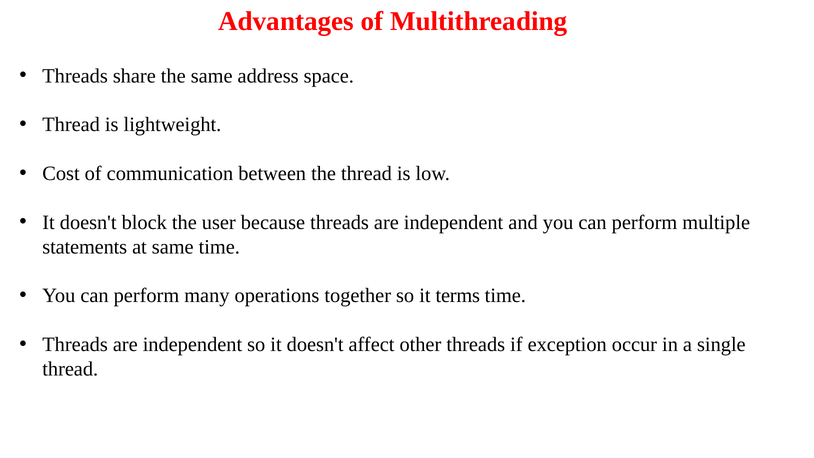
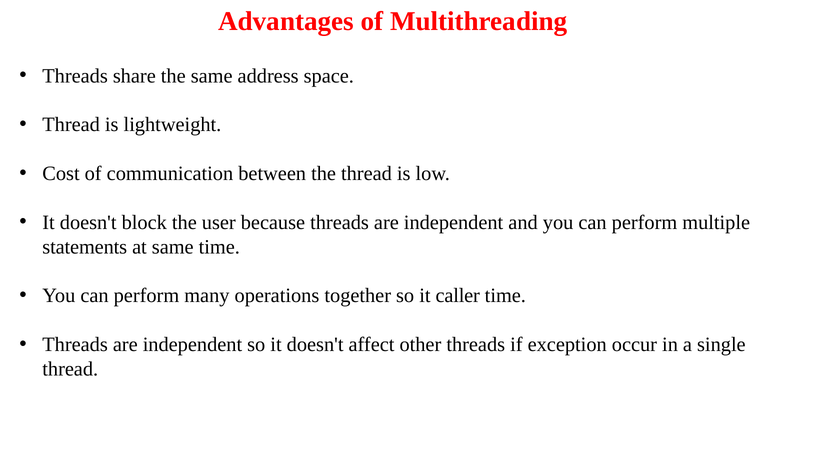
terms: terms -> caller
